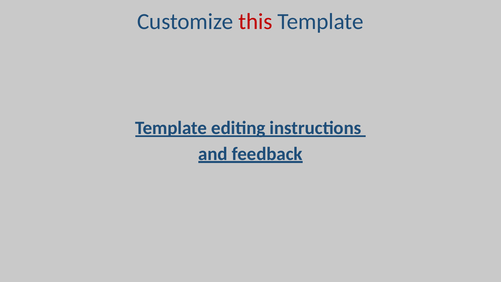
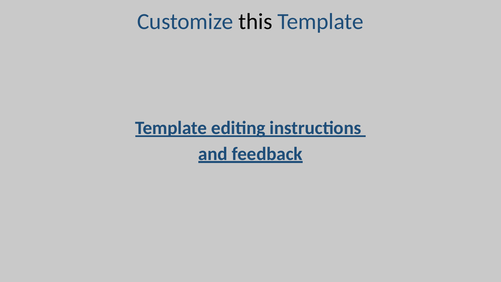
this colour: red -> black
